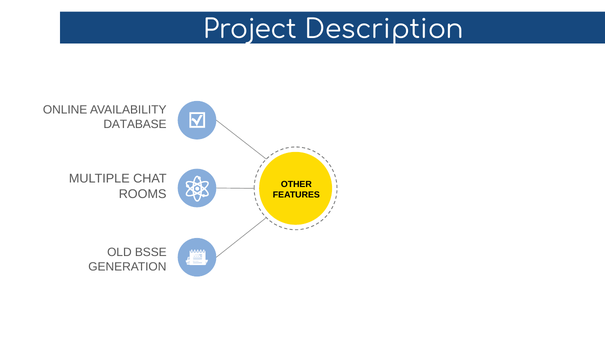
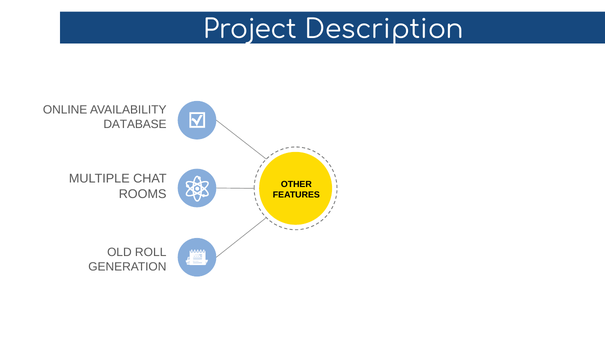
BSSE: BSSE -> ROLL
